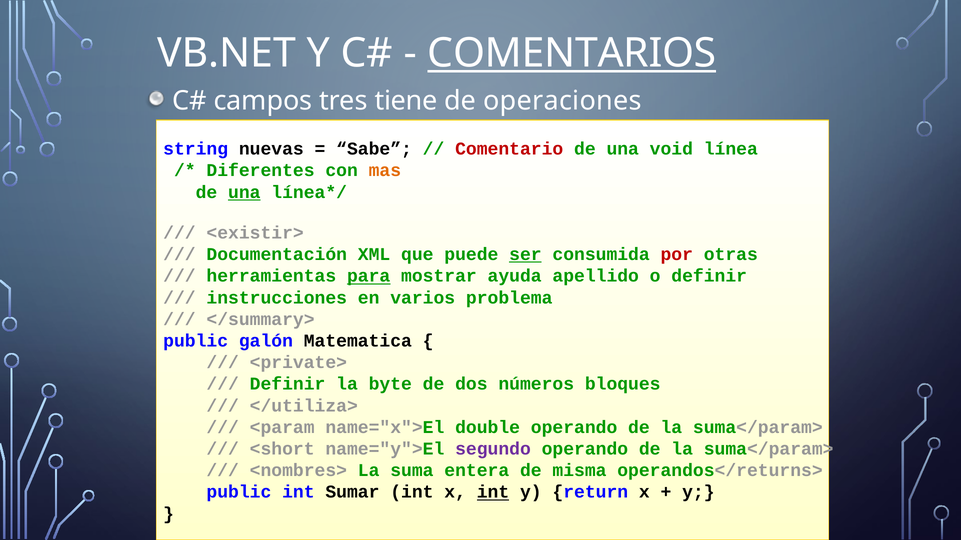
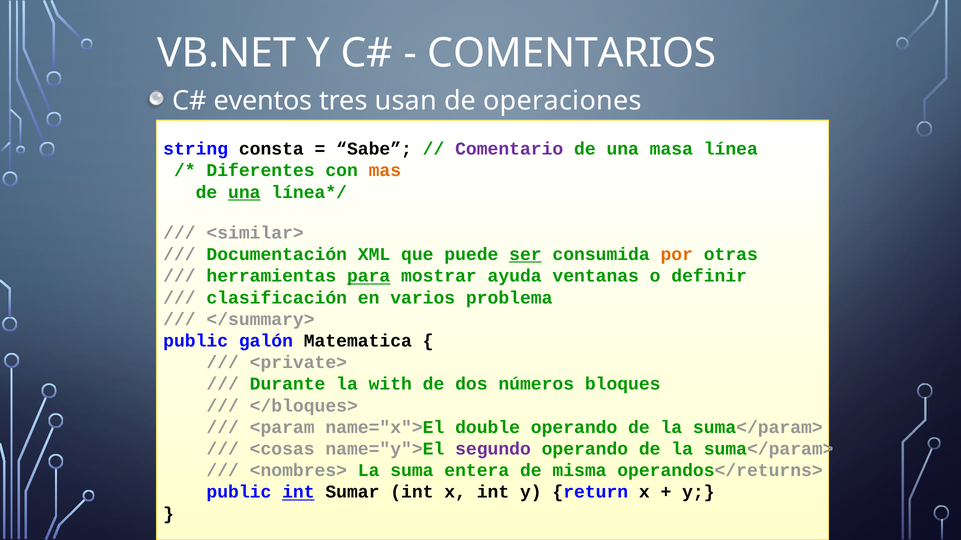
COMENTARIOS underline: present -> none
campos: campos -> eventos
tiene: tiene -> usan
nuevas: nuevas -> consta
Comentario colour: red -> purple
void: void -> masa
<existir>: <existir> -> <similar>
por colour: red -> orange
apellido: apellido -> ventanas
instrucciones: instrucciones -> clasificación
Definir at (288, 384): Definir -> Durante
byte: byte -> with
</utiliza>: </utiliza> -> </bloques>
<short: <short -> <cosas
int at (298, 493) underline: none -> present
int at (493, 493) underline: present -> none
